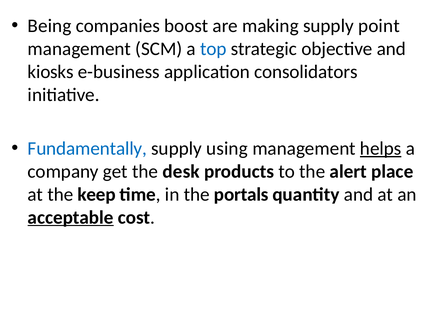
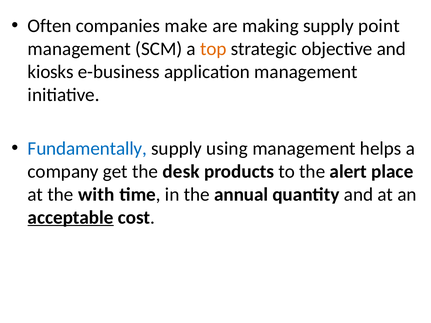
Being: Being -> Often
boost: boost -> make
top colour: blue -> orange
application consolidators: consolidators -> management
helps underline: present -> none
keep: keep -> with
portals: portals -> annual
